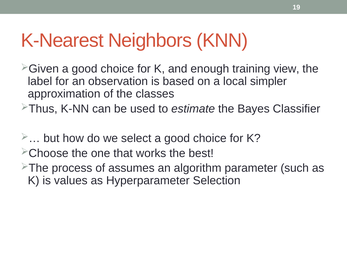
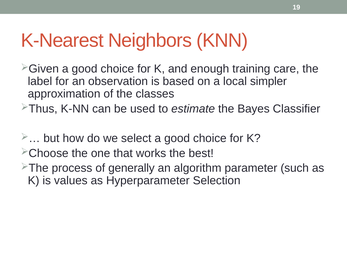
view: view -> care
assumes: assumes -> generally
